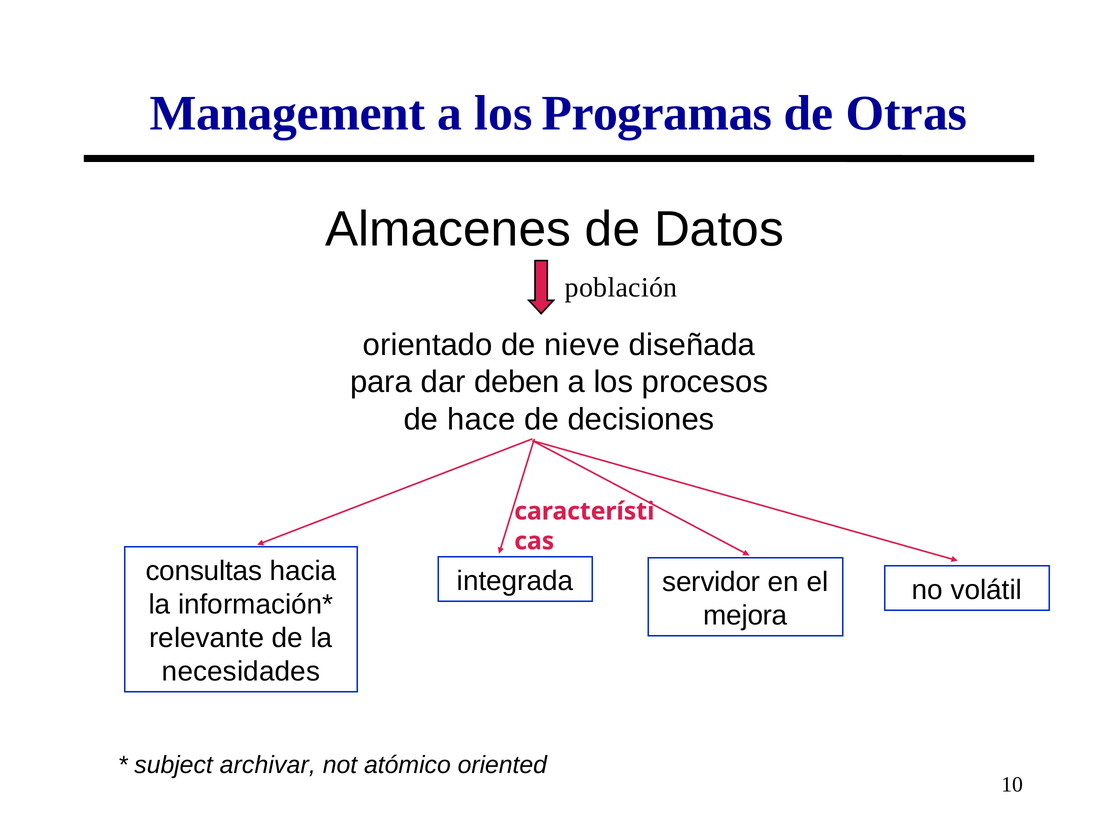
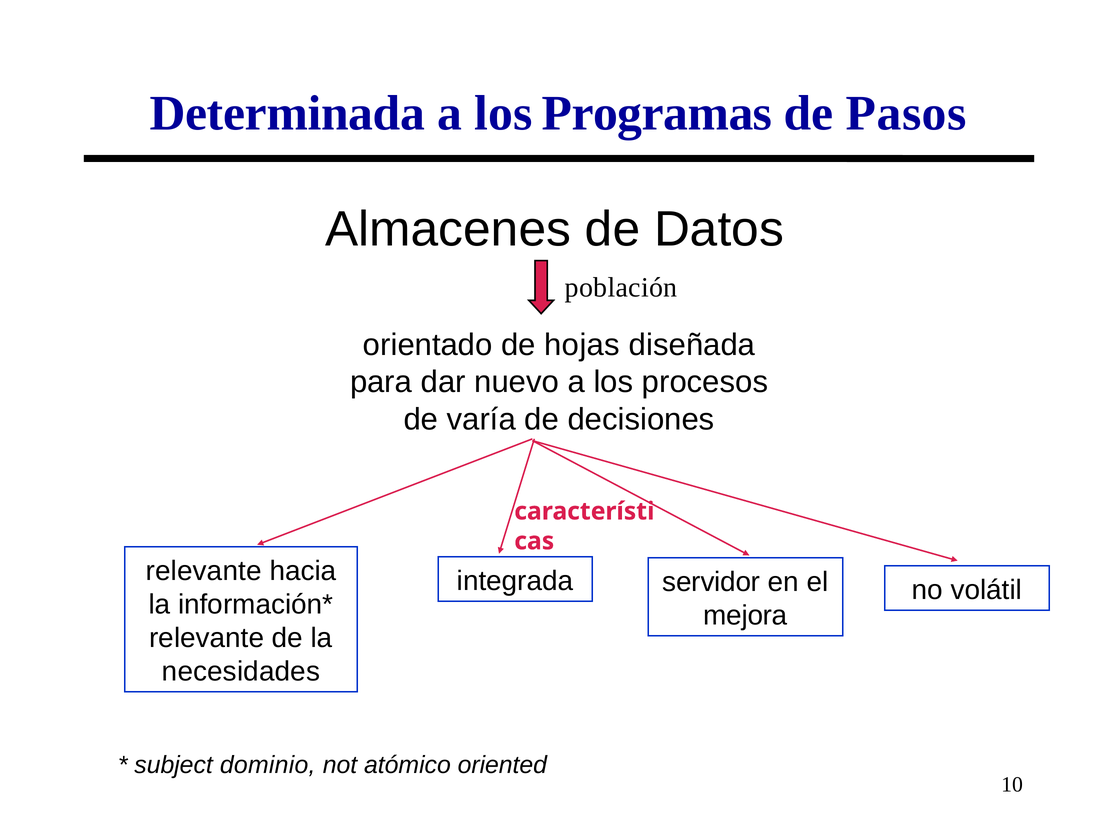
Management: Management -> Determinada
Otras: Otras -> Pasos
nieve: nieve -> hojas
deben: deben -> nuevo
hace: hace -> varía
consultas at (204, 571): consultas -> relevante
archivar: archivar -> dominio
